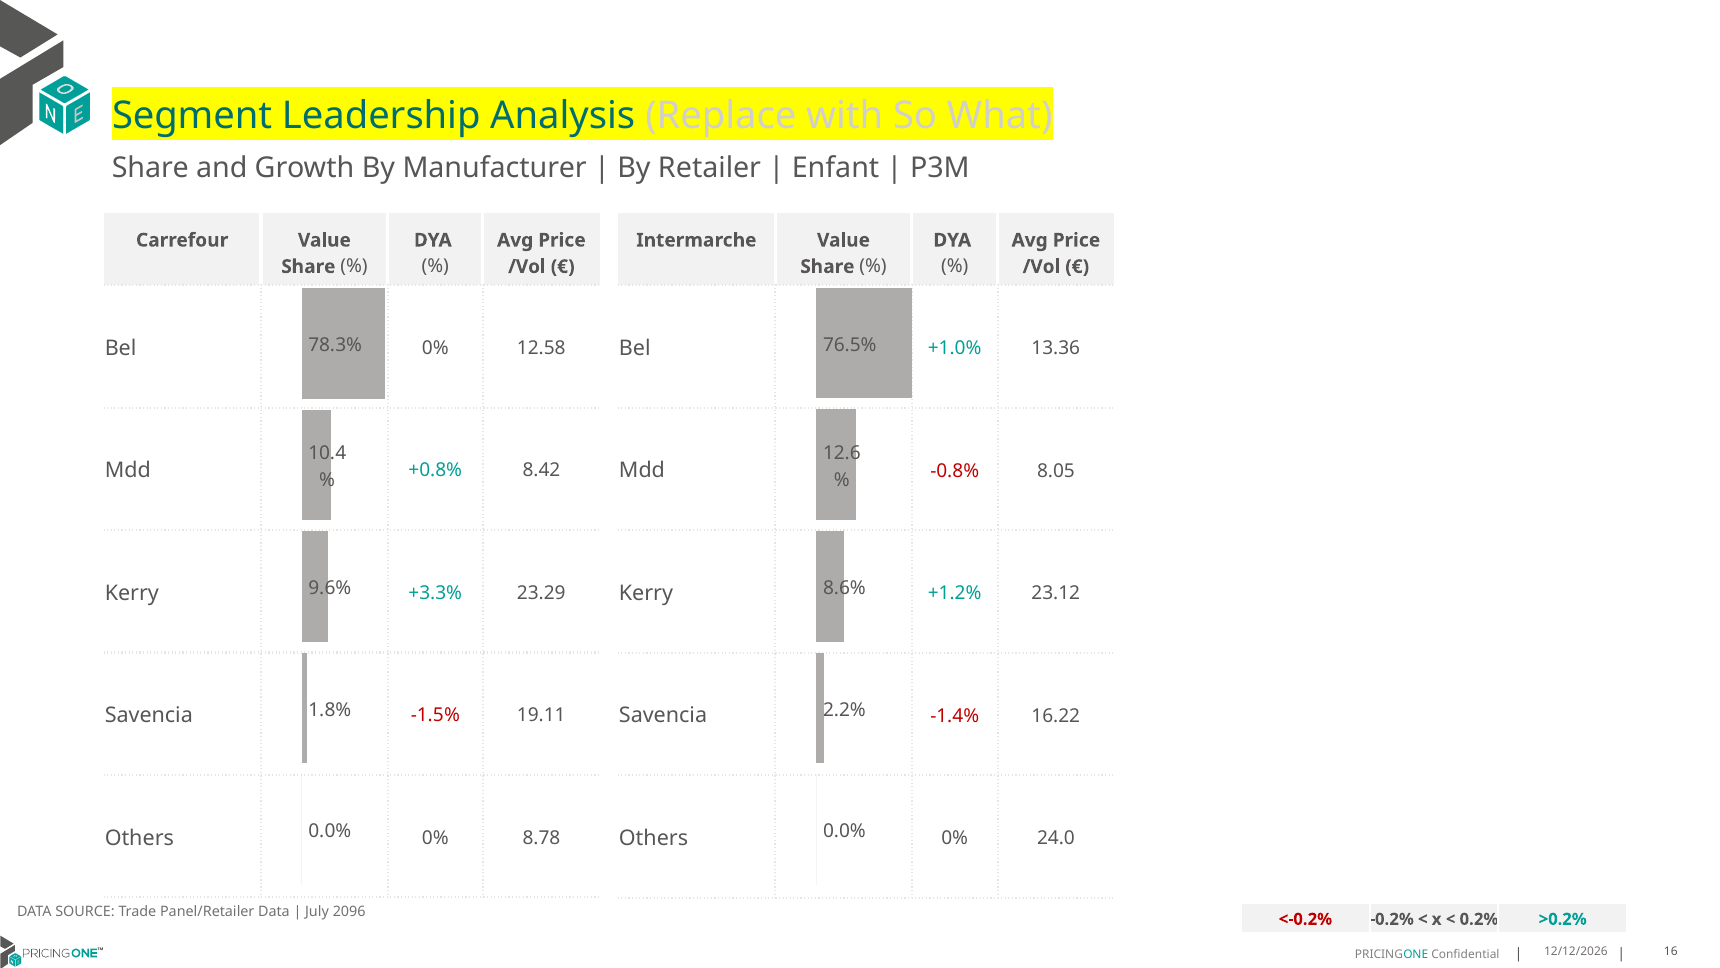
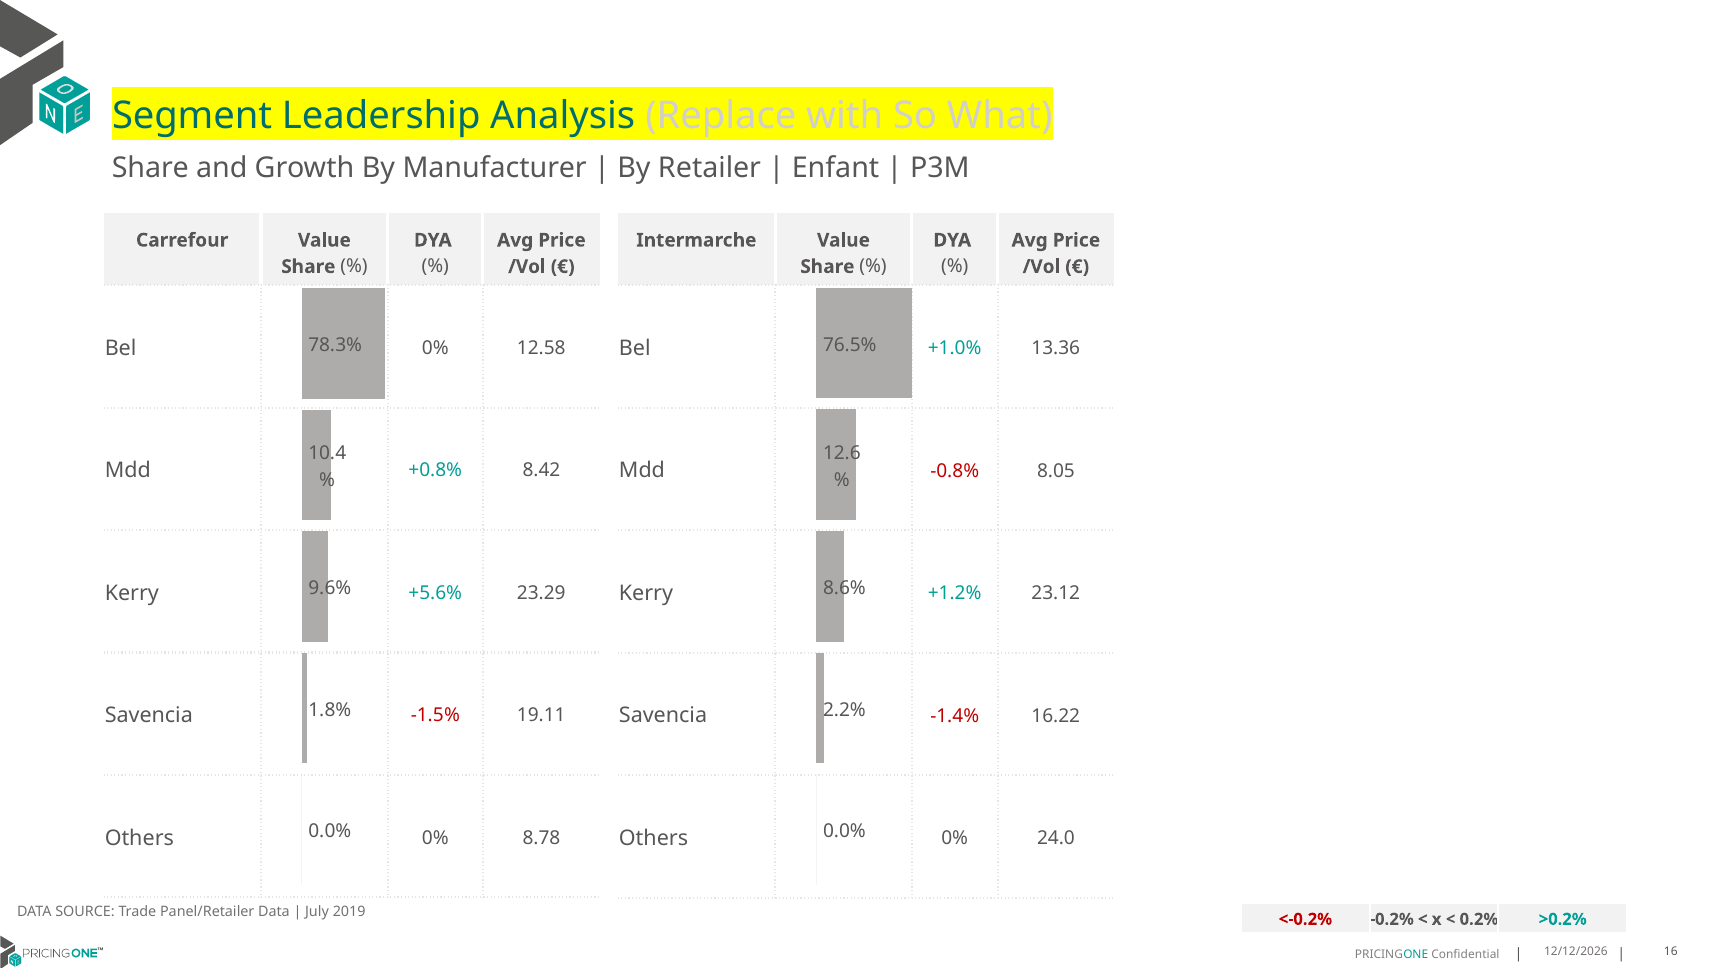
+3.3%: +3.3% -> +5.6%
2096: 2096 -> 2019
